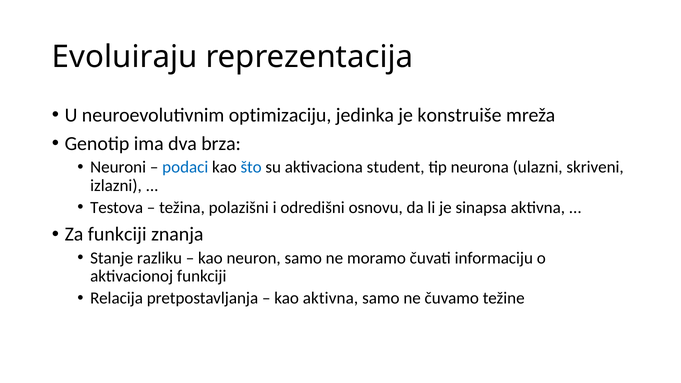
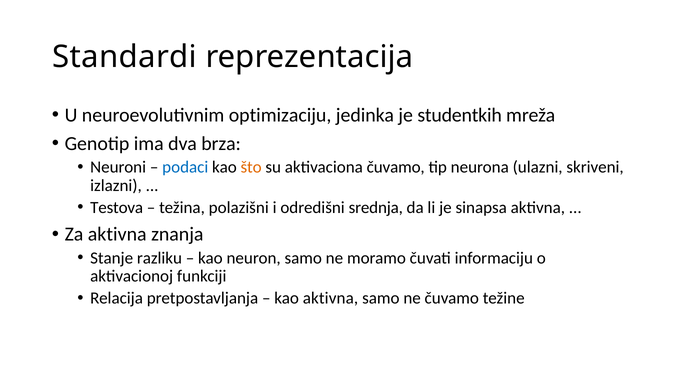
Evoluiraju: Evoluiraju -> Standardi
konstruiše: konstruiše -> studentkih
što colour: blue -> orange
aktivaciona student: student -> čuvamo
osnovu: osnovu -> srednja
Za funkciji: funkciji -> aktivna
